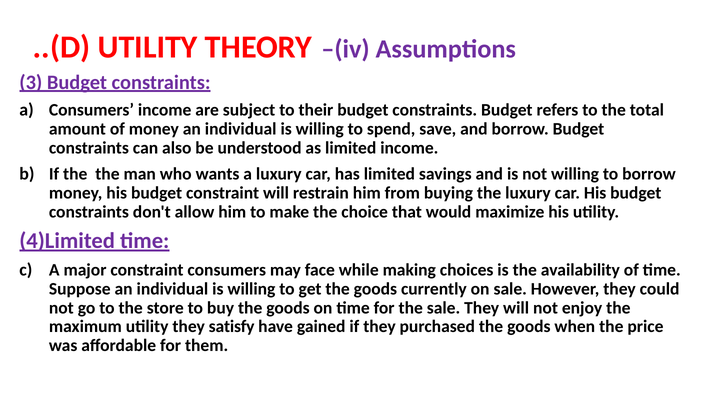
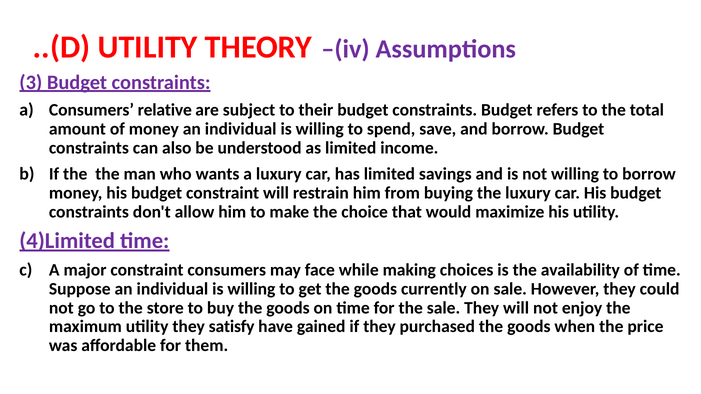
Consumers income: income -> relative
